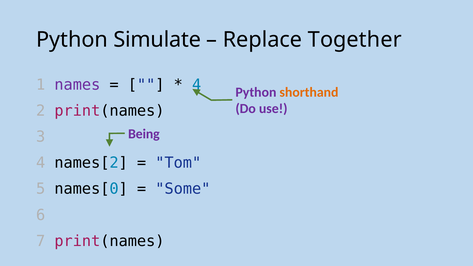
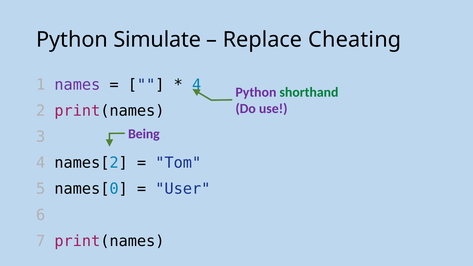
Together: Together -> Cheating
shorthand colour: orange -> green
Some: Some -> User
